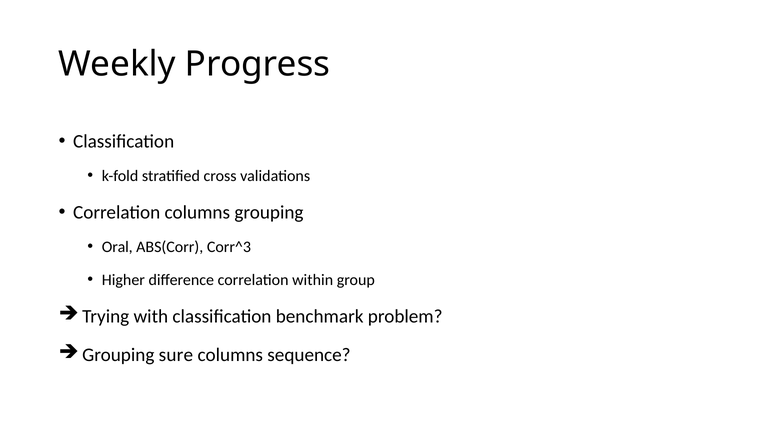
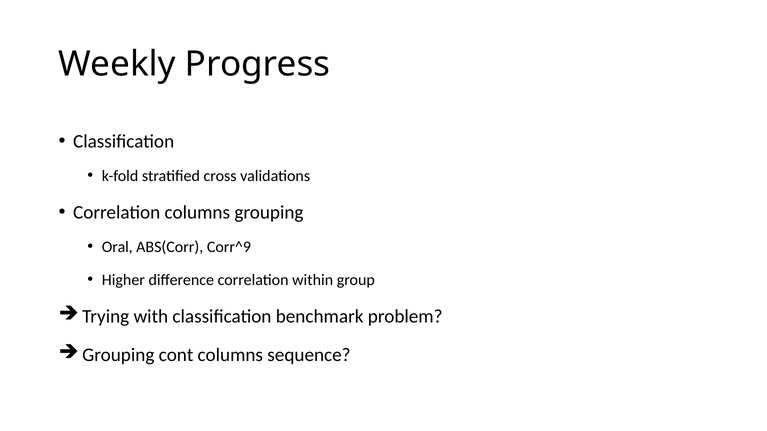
Corr^3: Corr^3 -> Corr^9
sure: sure -> cont
